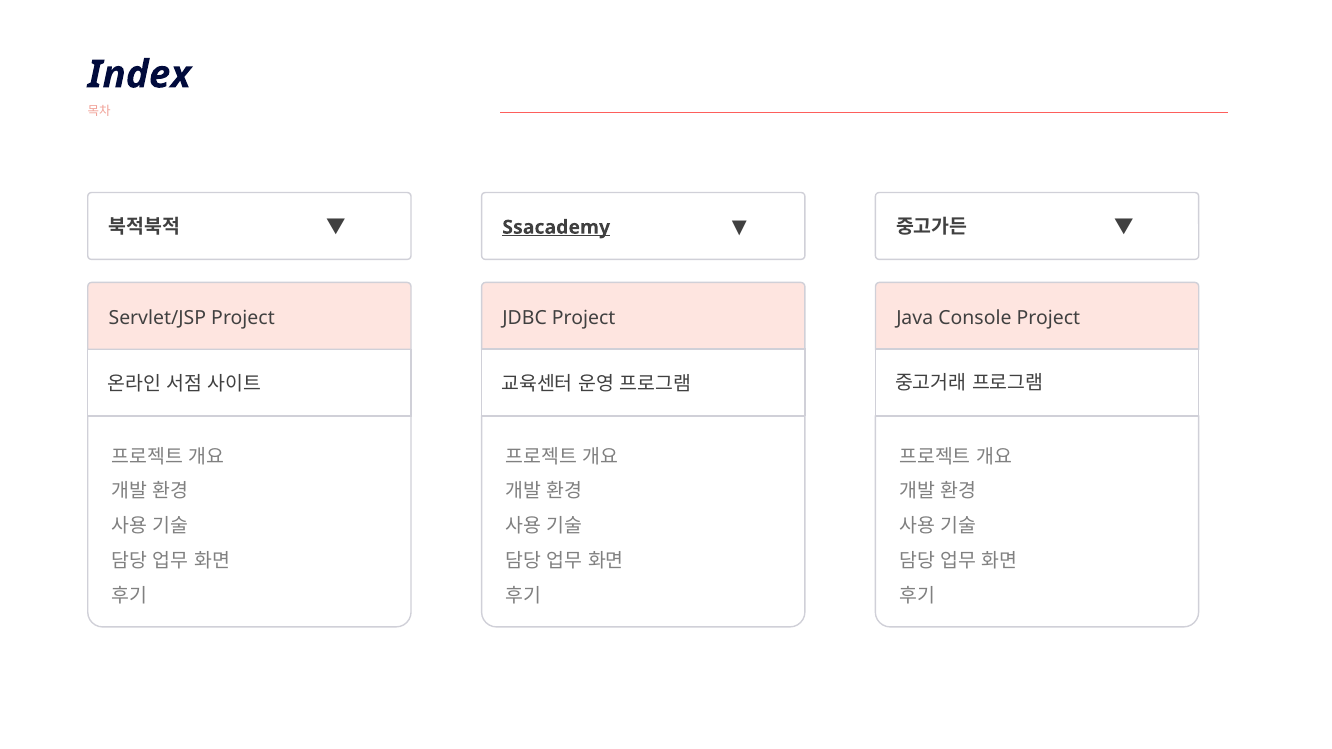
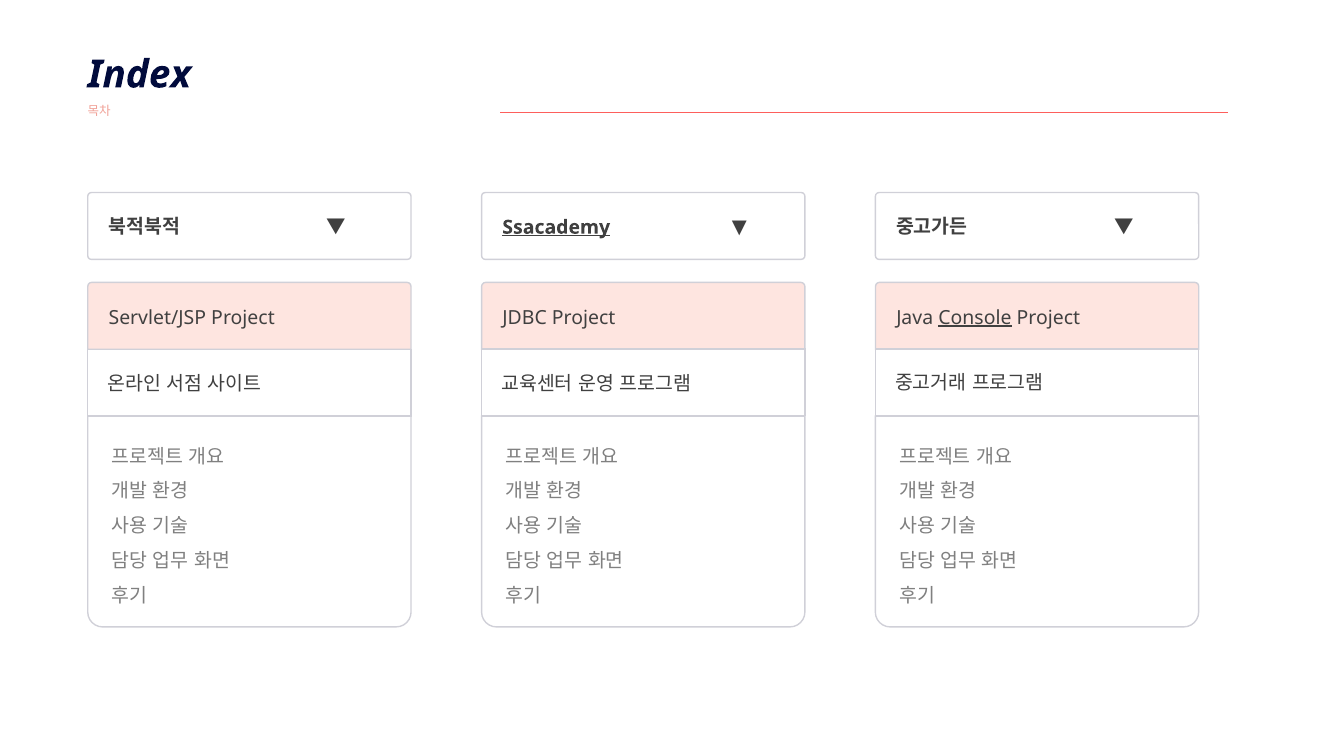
Console underline: none -> present
